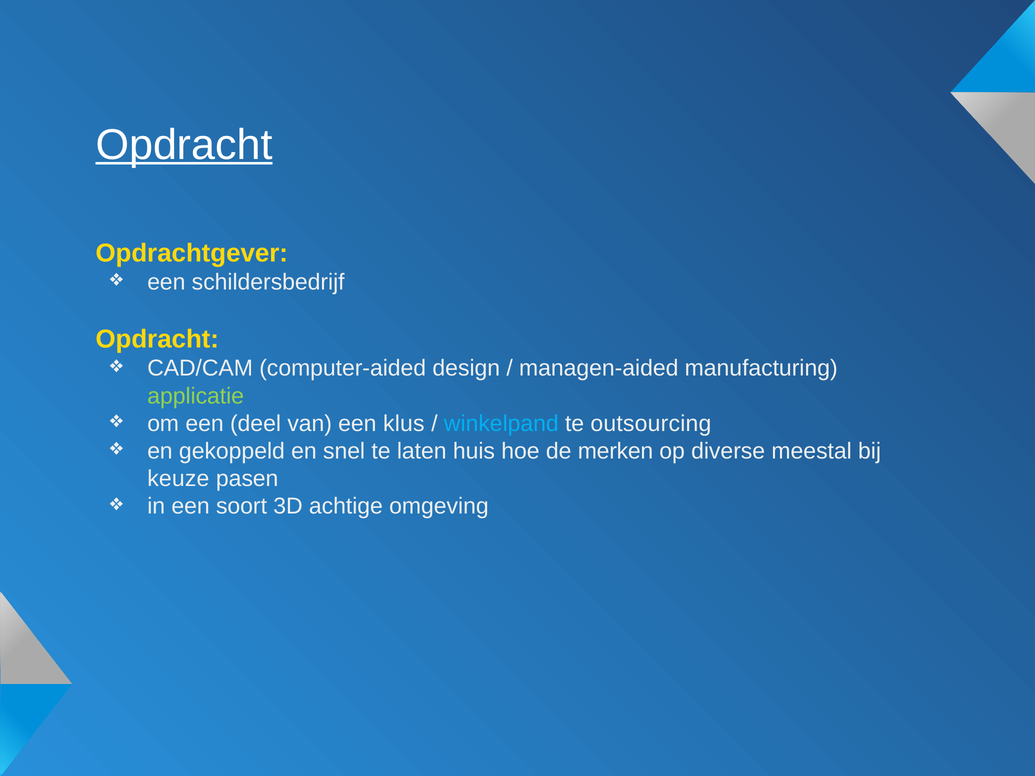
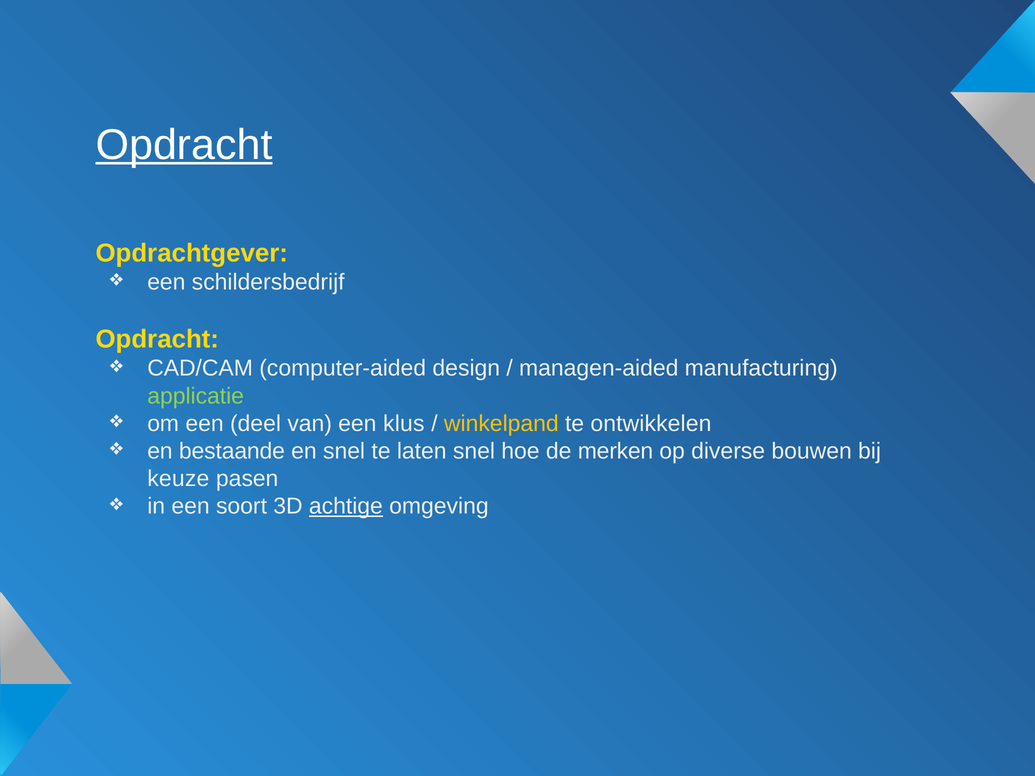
winkelpand colour: light blue -> yellow
outsourcing: outsourcing -> ontwikkelen
gekoppeld: gekoppeld -> bestaande
laten huis: huis -> snel
meestal: meestal -> bouwen
achtige underline: none -> present
